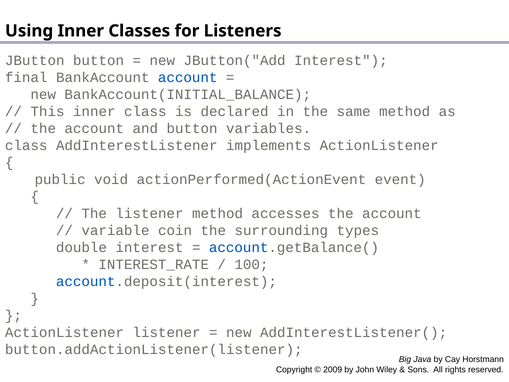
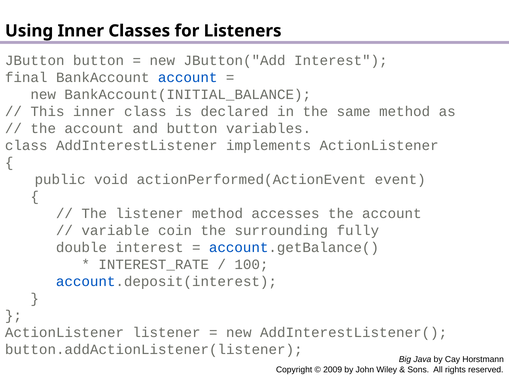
types: types -> fully
